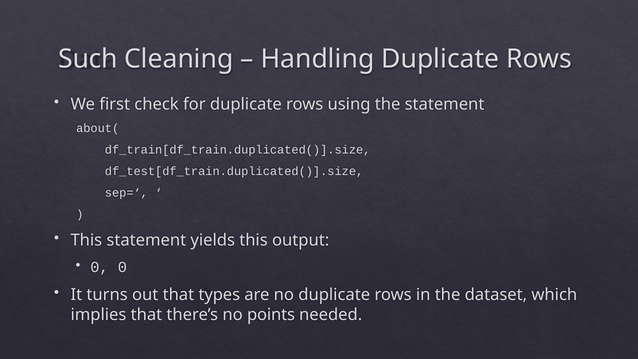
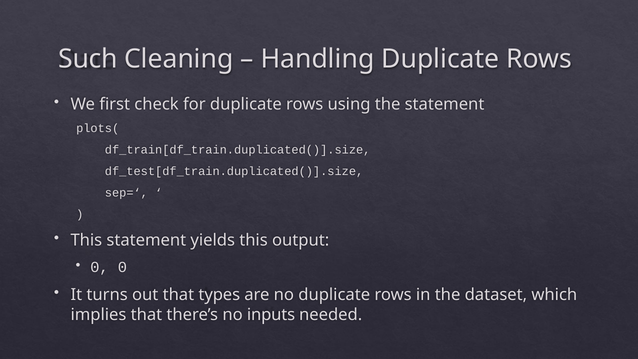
about(: about( -> plots(
points: points -> inputs
